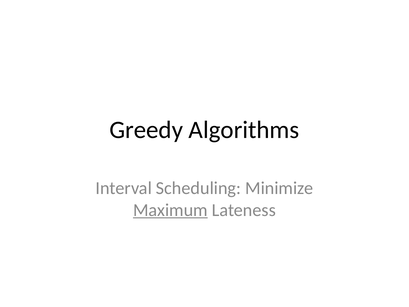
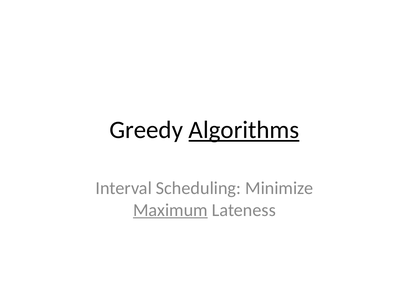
Algorithms underline: none -> present
